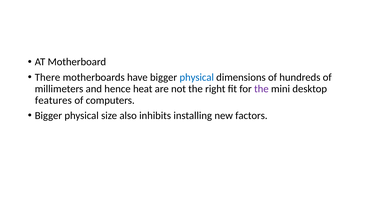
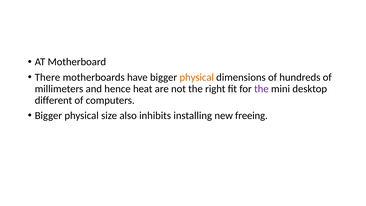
physical at (197, 77) colour: blue -> orange
features: features -> different
factors: factors -> freeing
